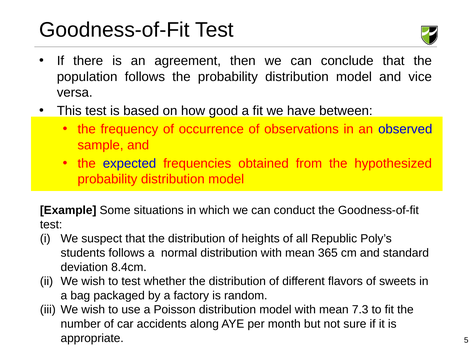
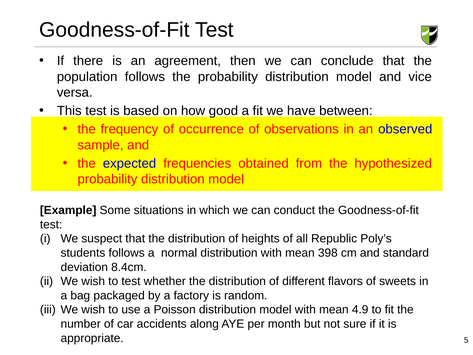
365: 365 -> 398
7.3: 7.3 -> 4.9
